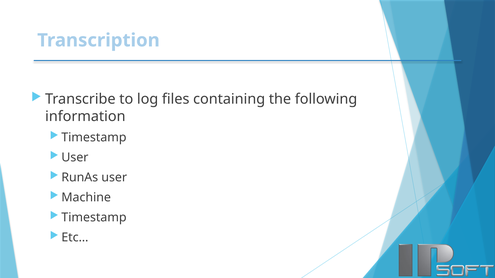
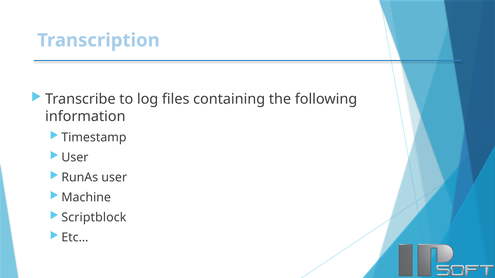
Timestamp at (94, 218): Timestamp -> Scriptblock
